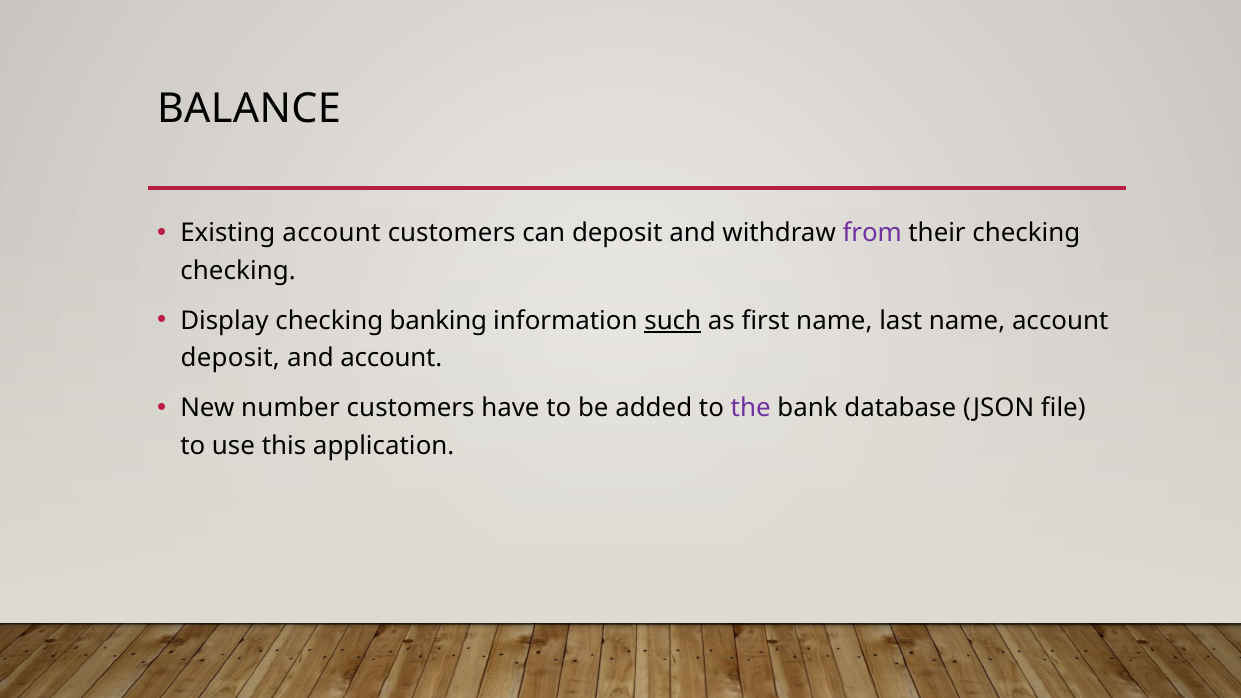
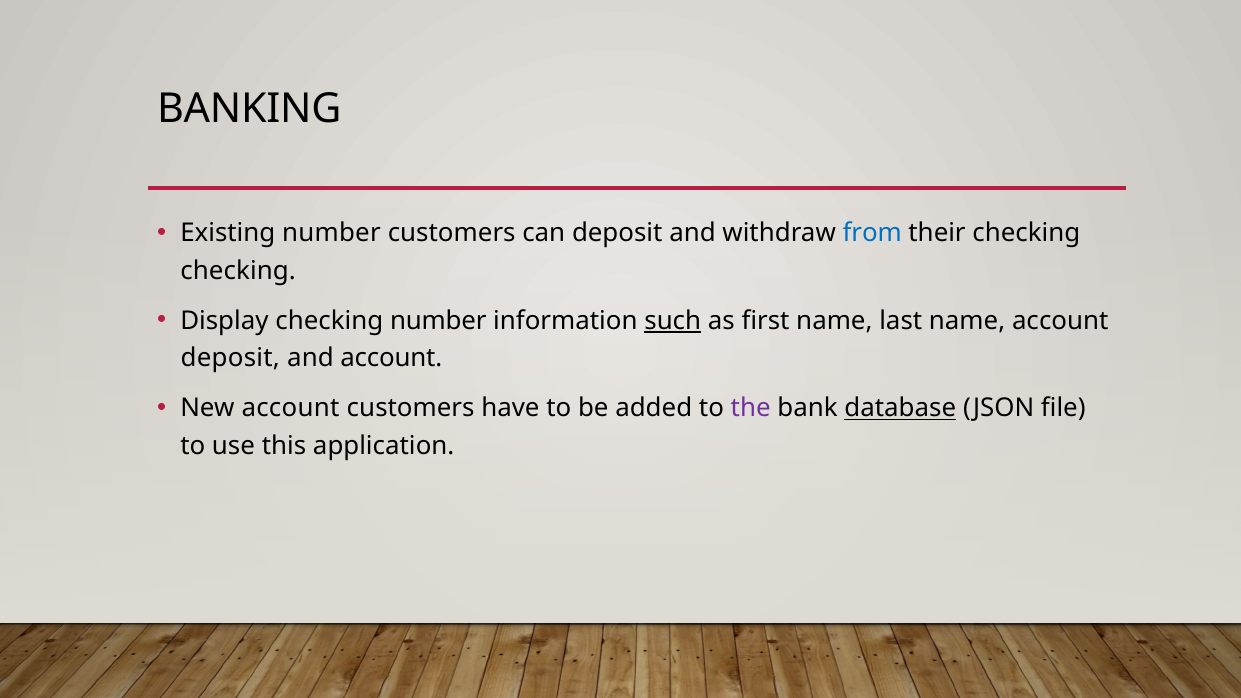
BALANCE: BALANCE -> BANKING
Existing account: account -> number
from colour: purple -> blue
checking banking: banking -> number
New number: number -> account
database underline: none -> present
